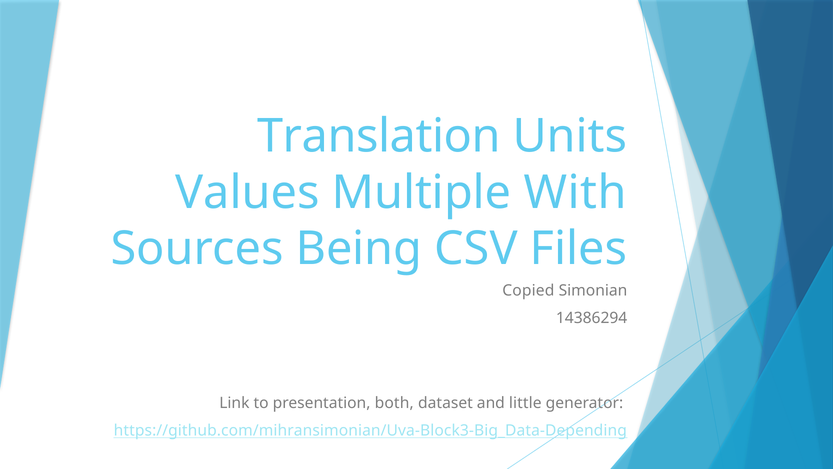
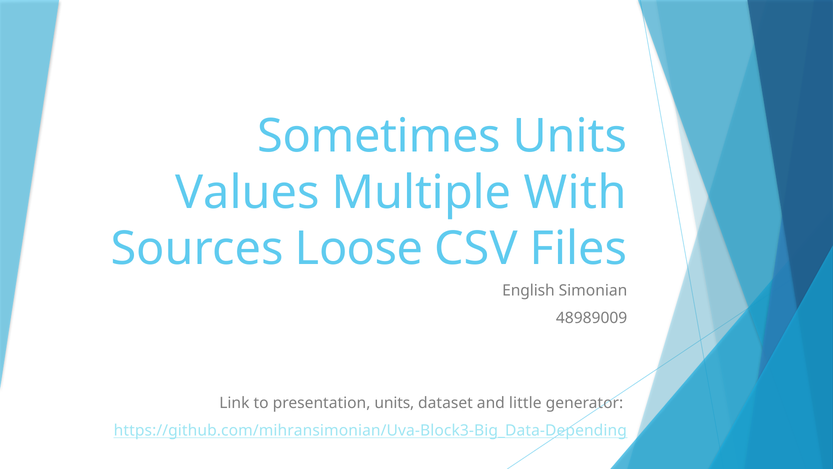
Translation: Translation -> Sometimes
Being: Being -> Loose
Copied: Copied -> English
14386294: 14386294 -> 48989009
presentation both: both -> units
